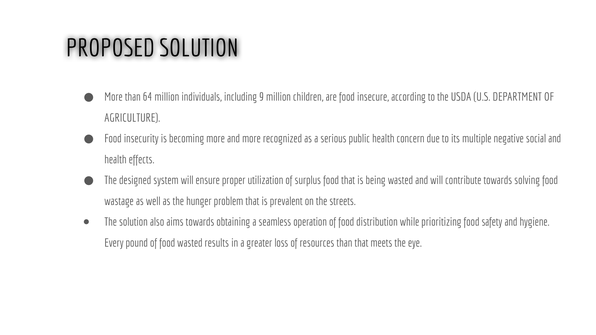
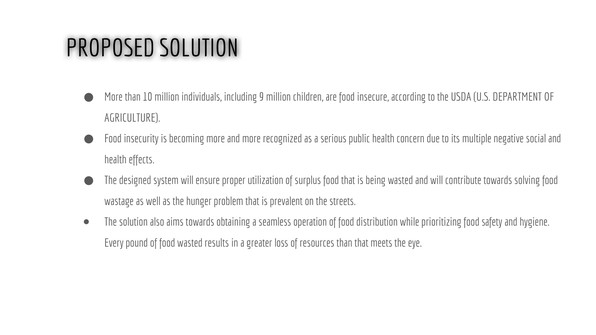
64: 64 -> 10
